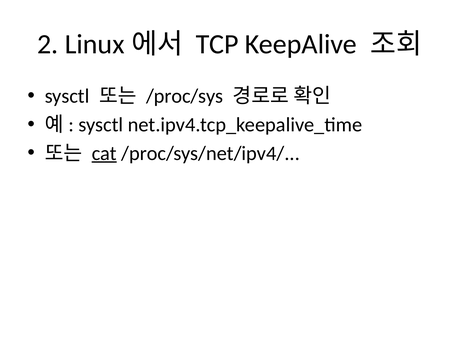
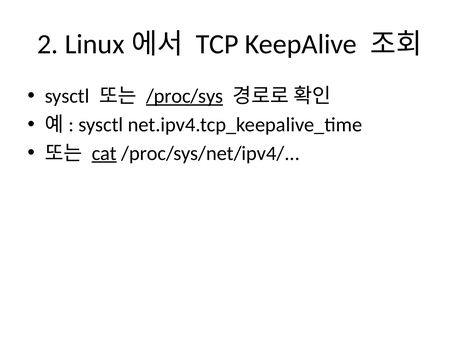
/proc/sys underline: none -> present
